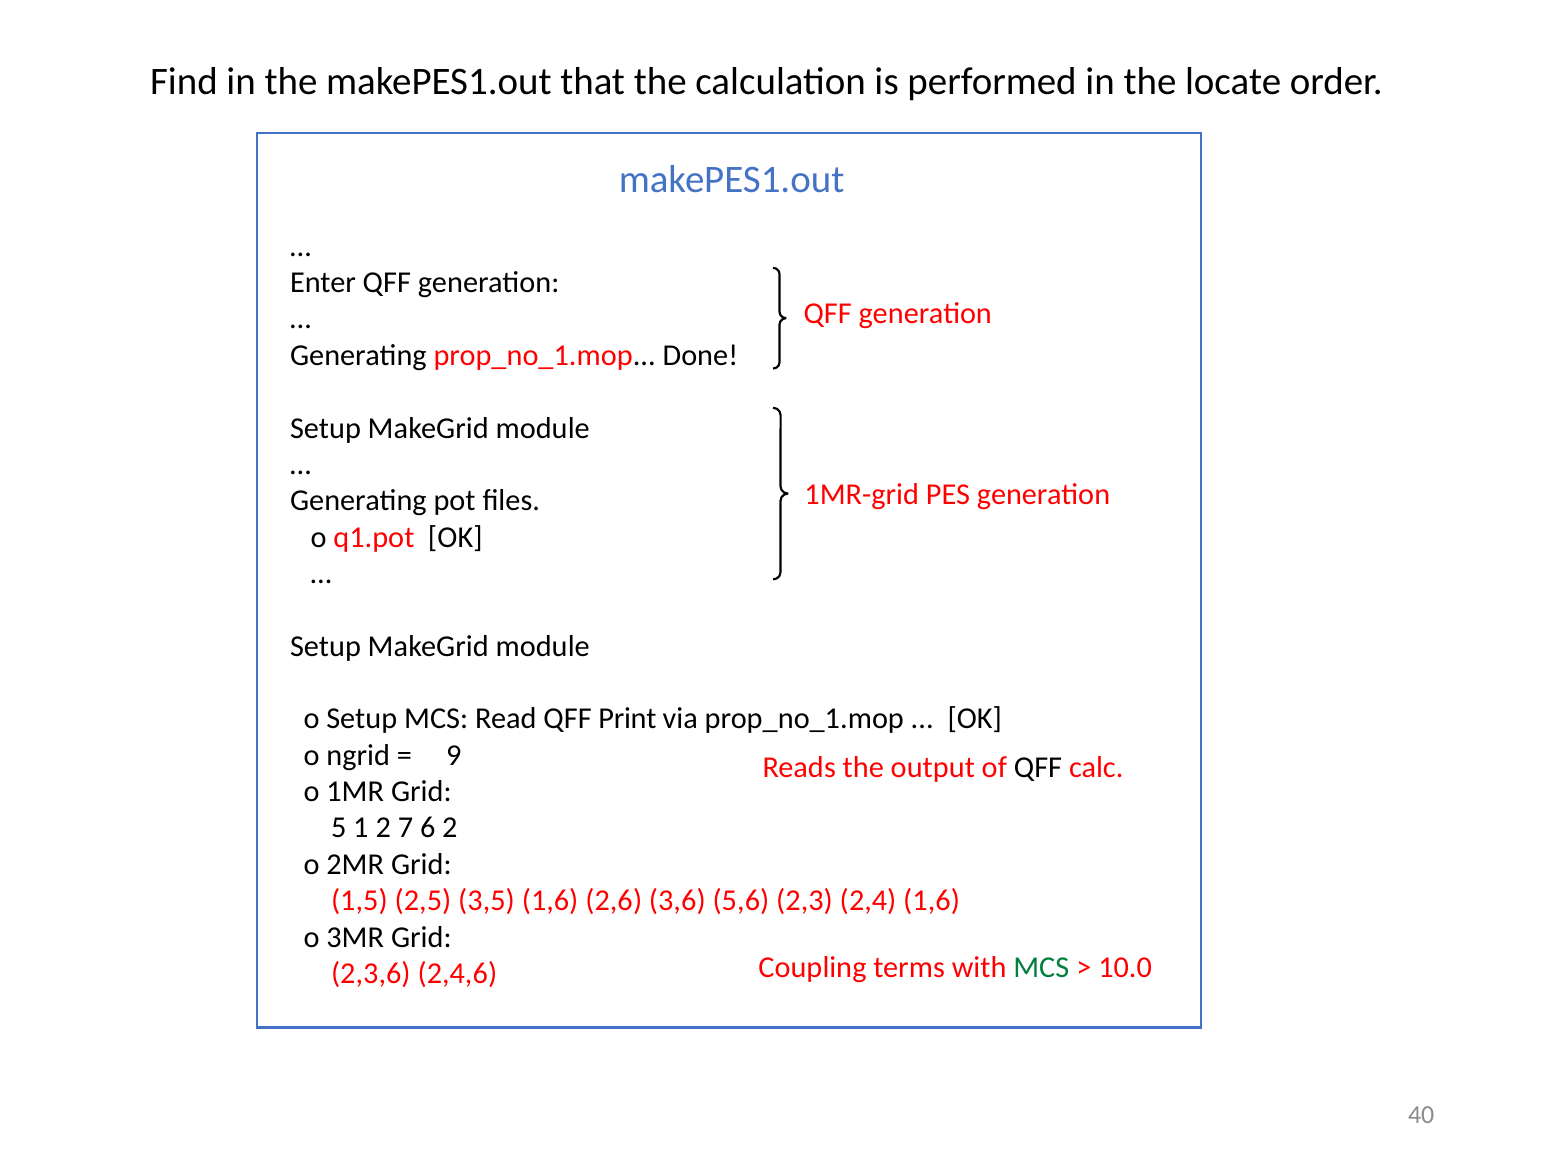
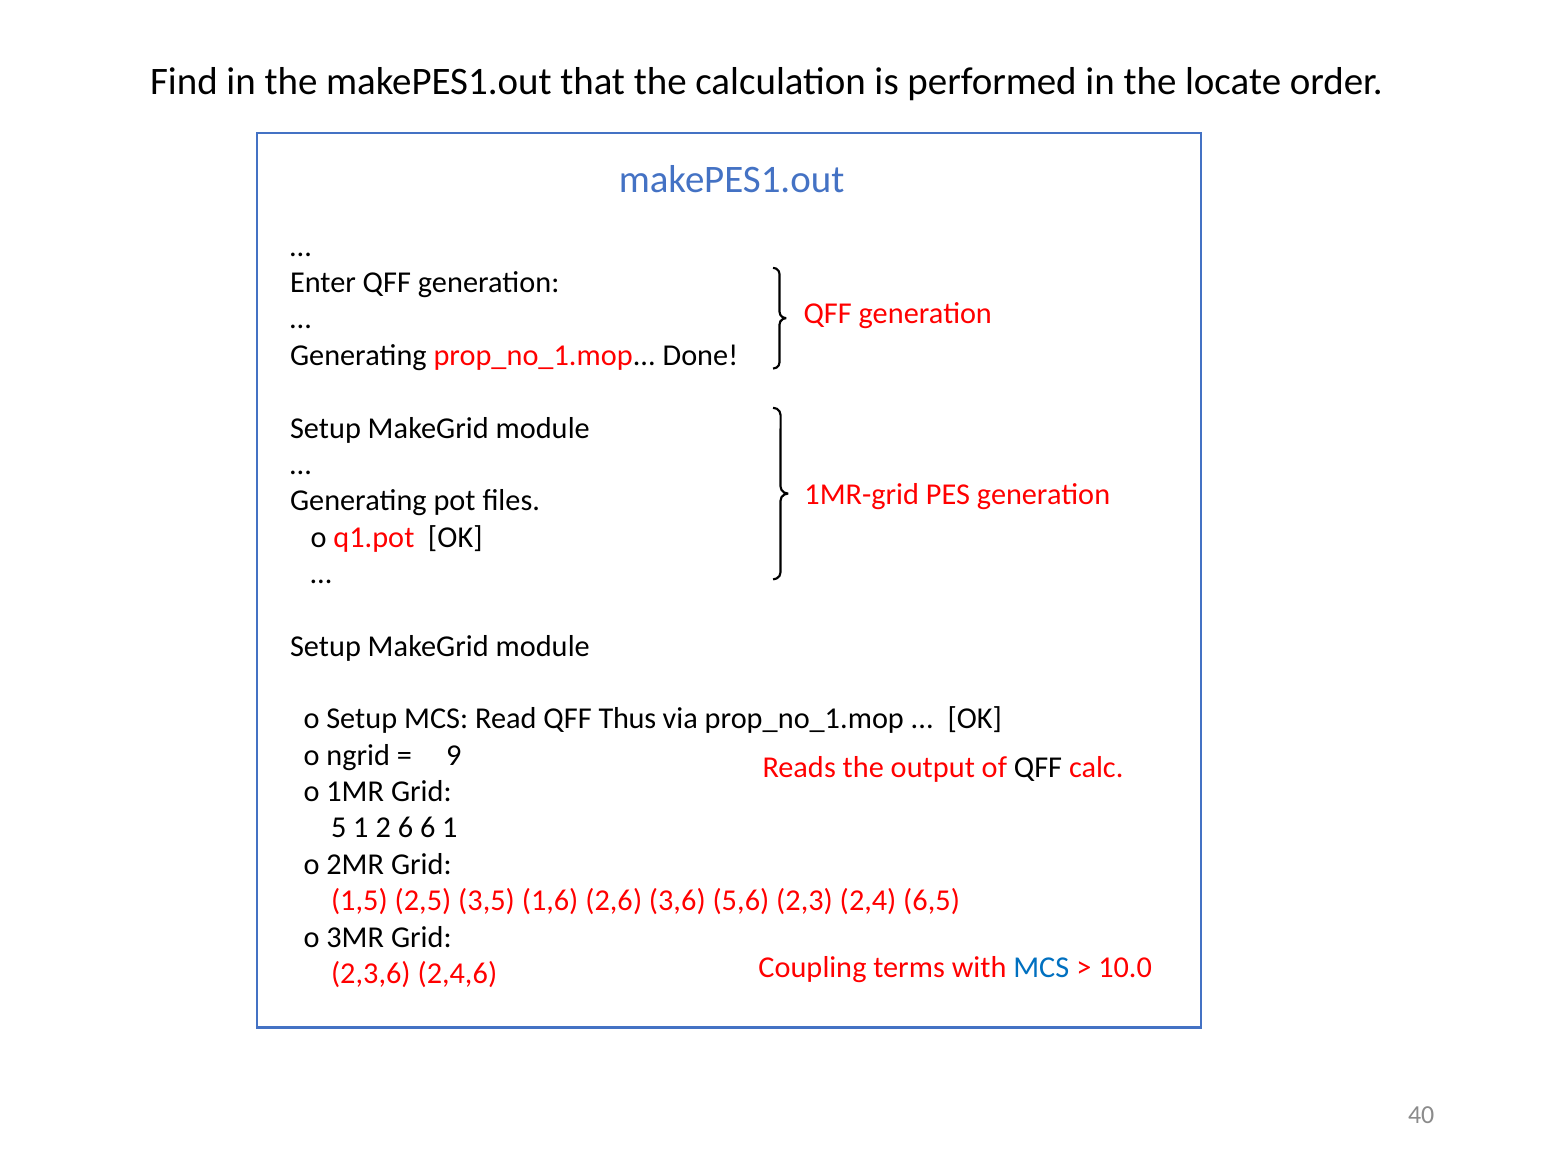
Print: Print -> Thus
2 7: 7 -> 6
6 2: 2 -> 1
2,4 1,6: 1,6 -> 6,5
MCS at (1041, 967) colour: green -> blue
